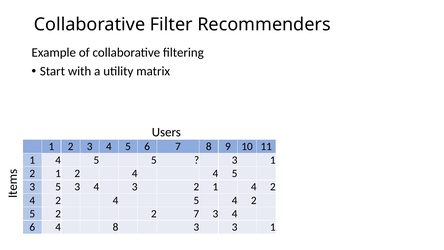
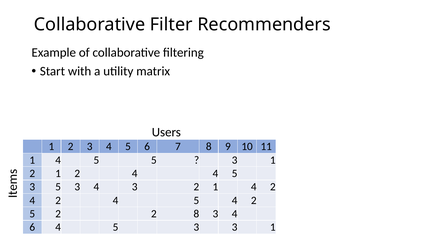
2 7: 7 -> 8
6 4 8: 8 -> 5
